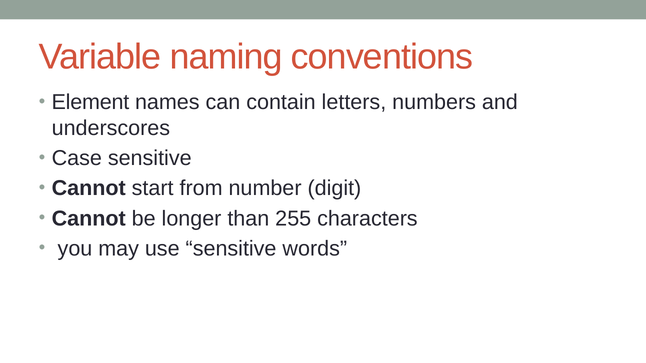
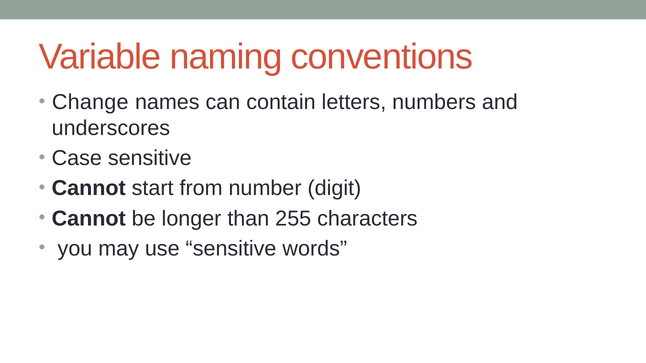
Element: Element -> Change
